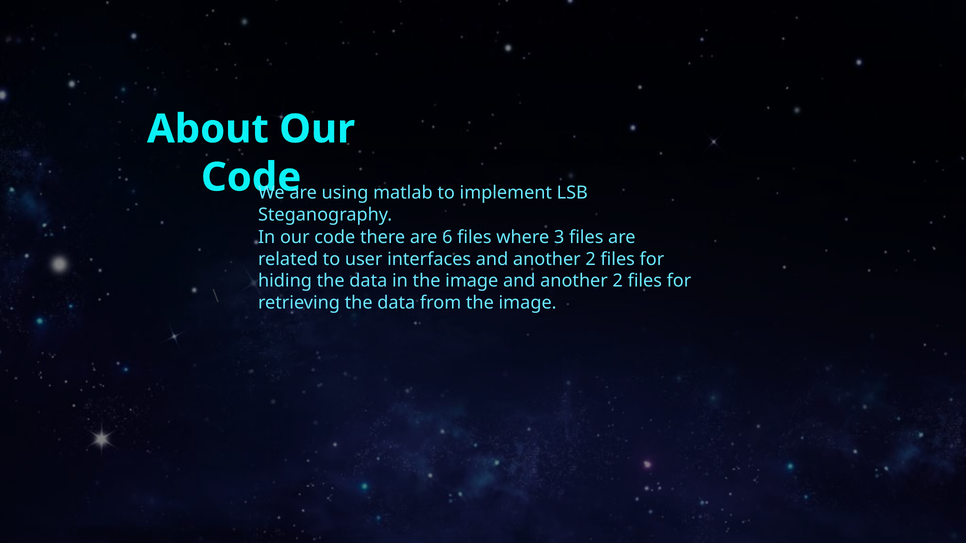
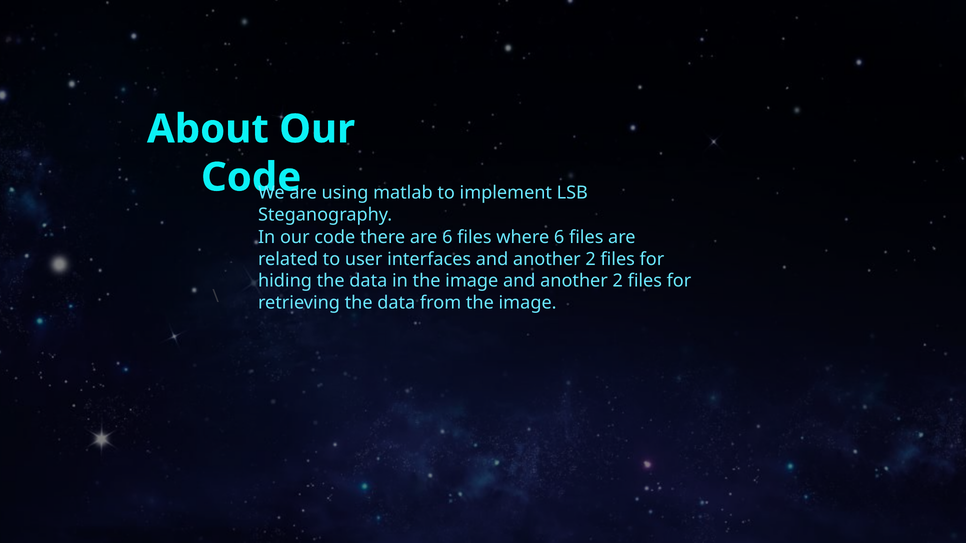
where 3: 3 -> 6
